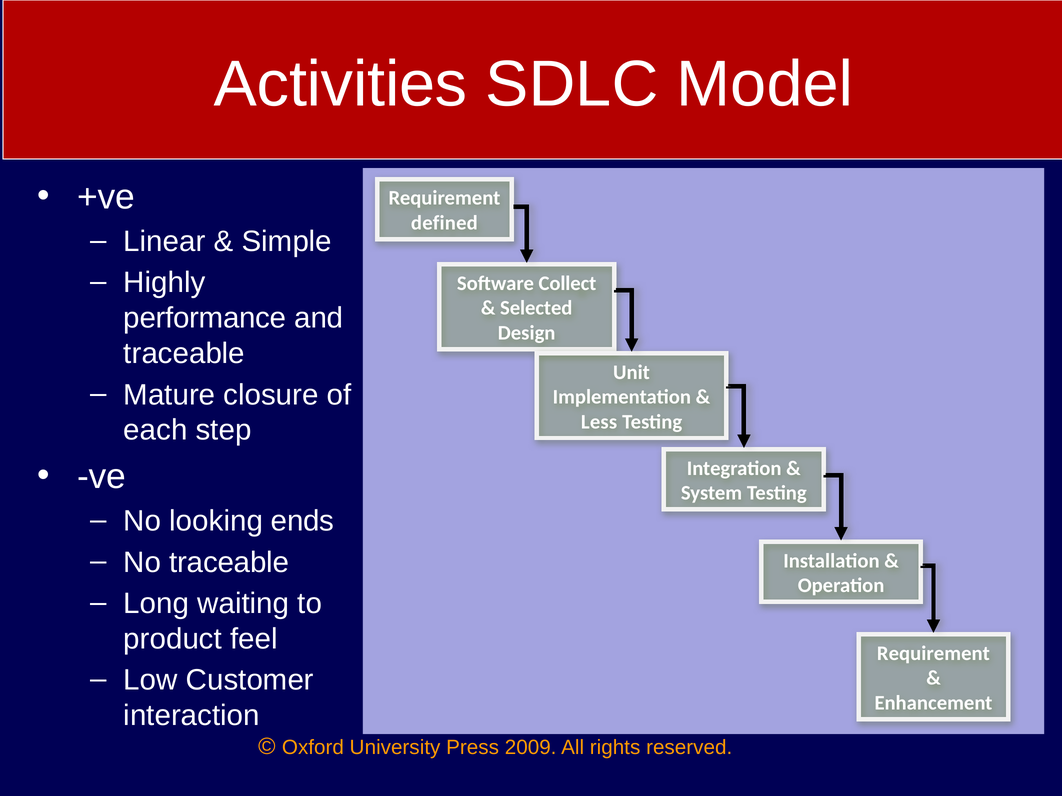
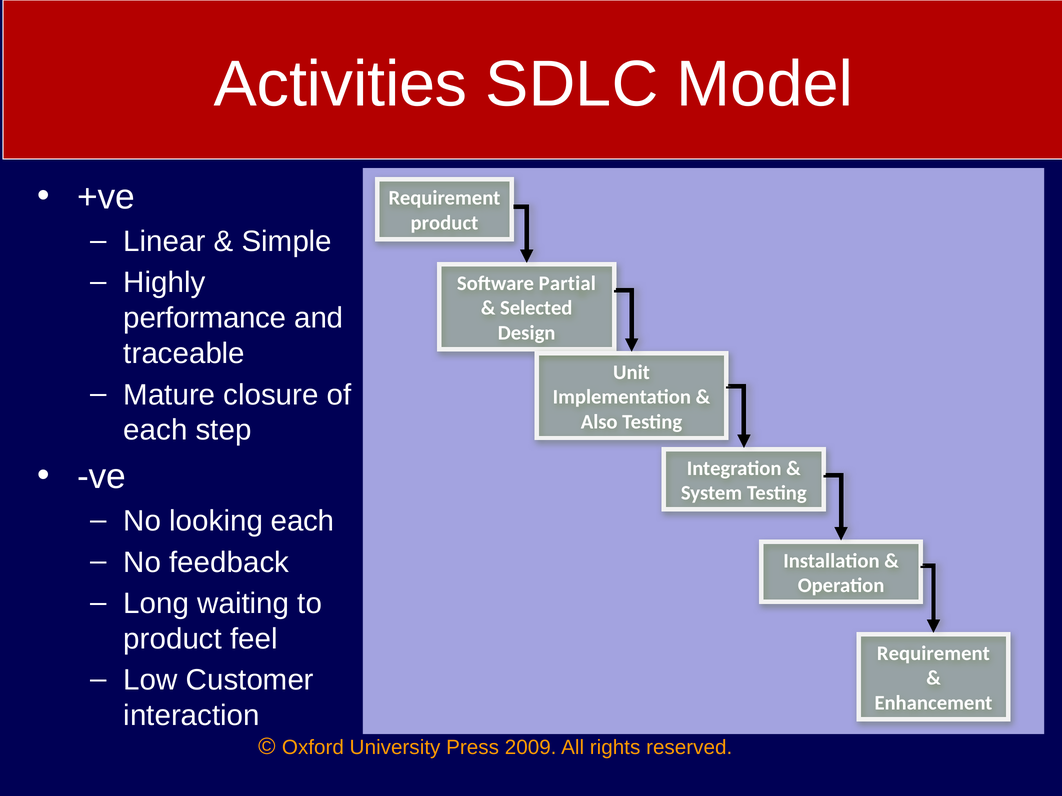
defined at (444, 223): defined -> product
Collect: Collect -> Partial
Less: Less -> Also
looking ends: ends -> each
No traceable: traceable -> feedback
